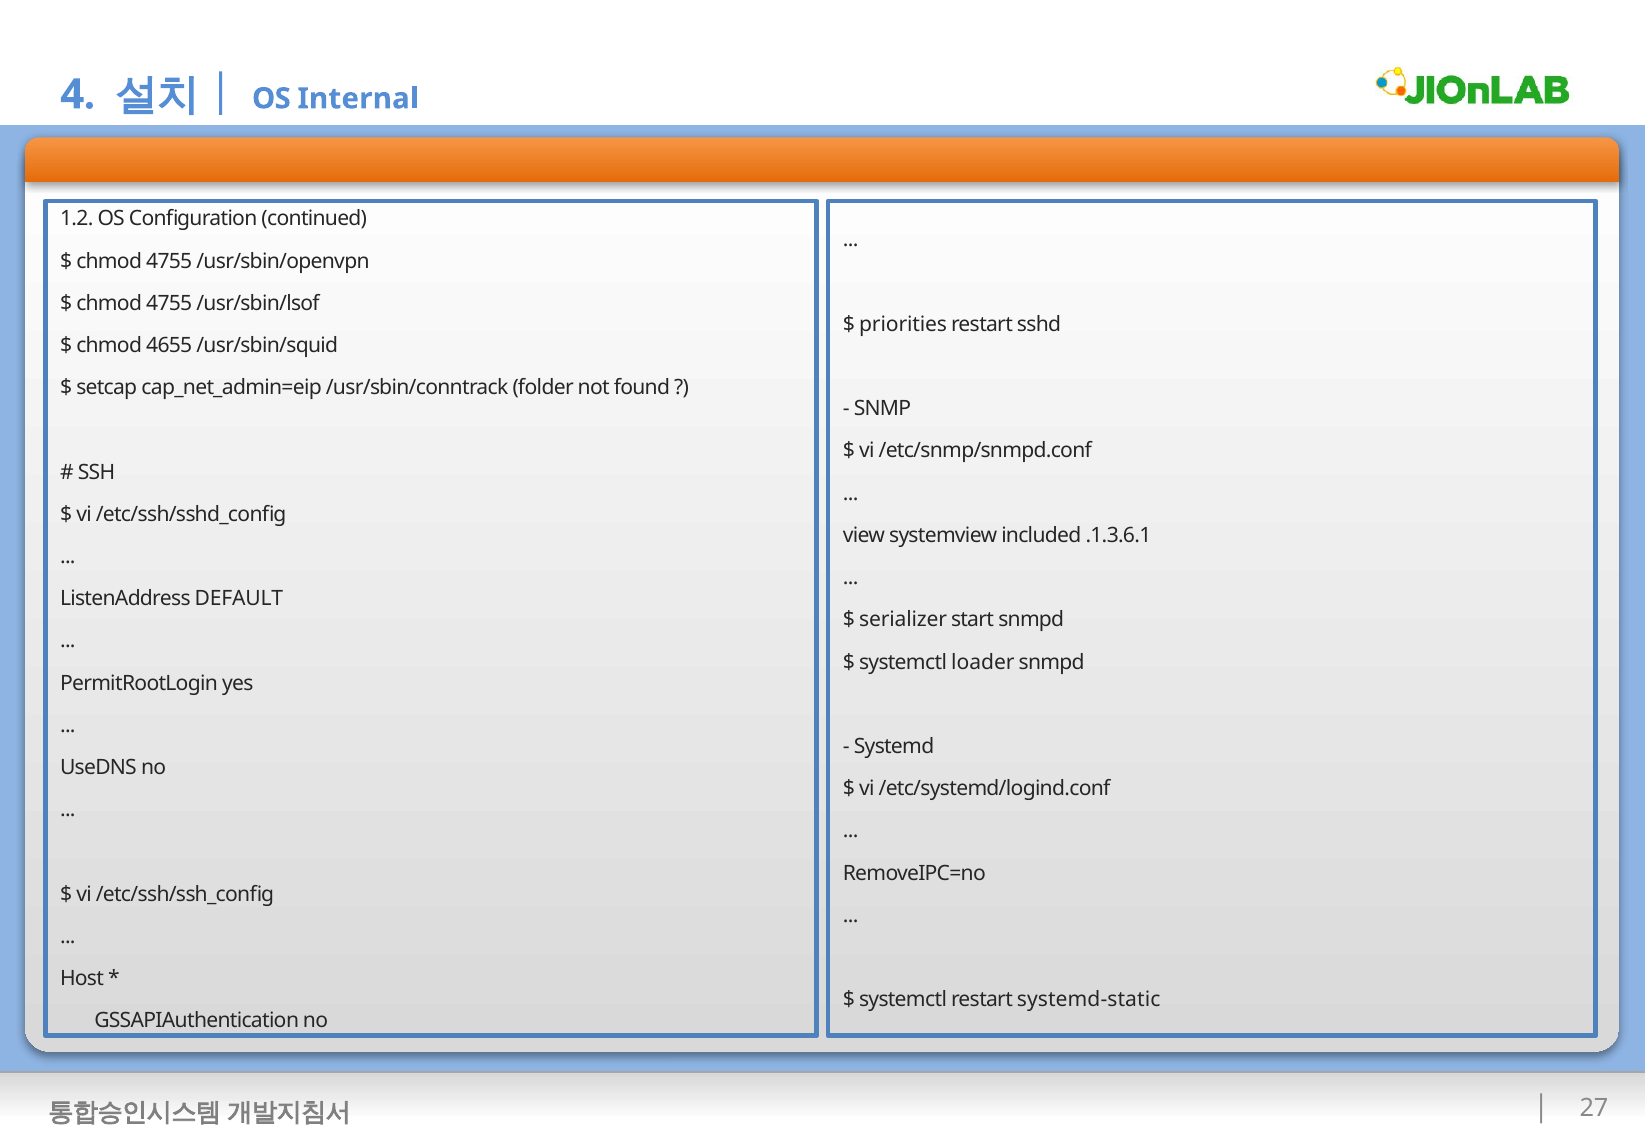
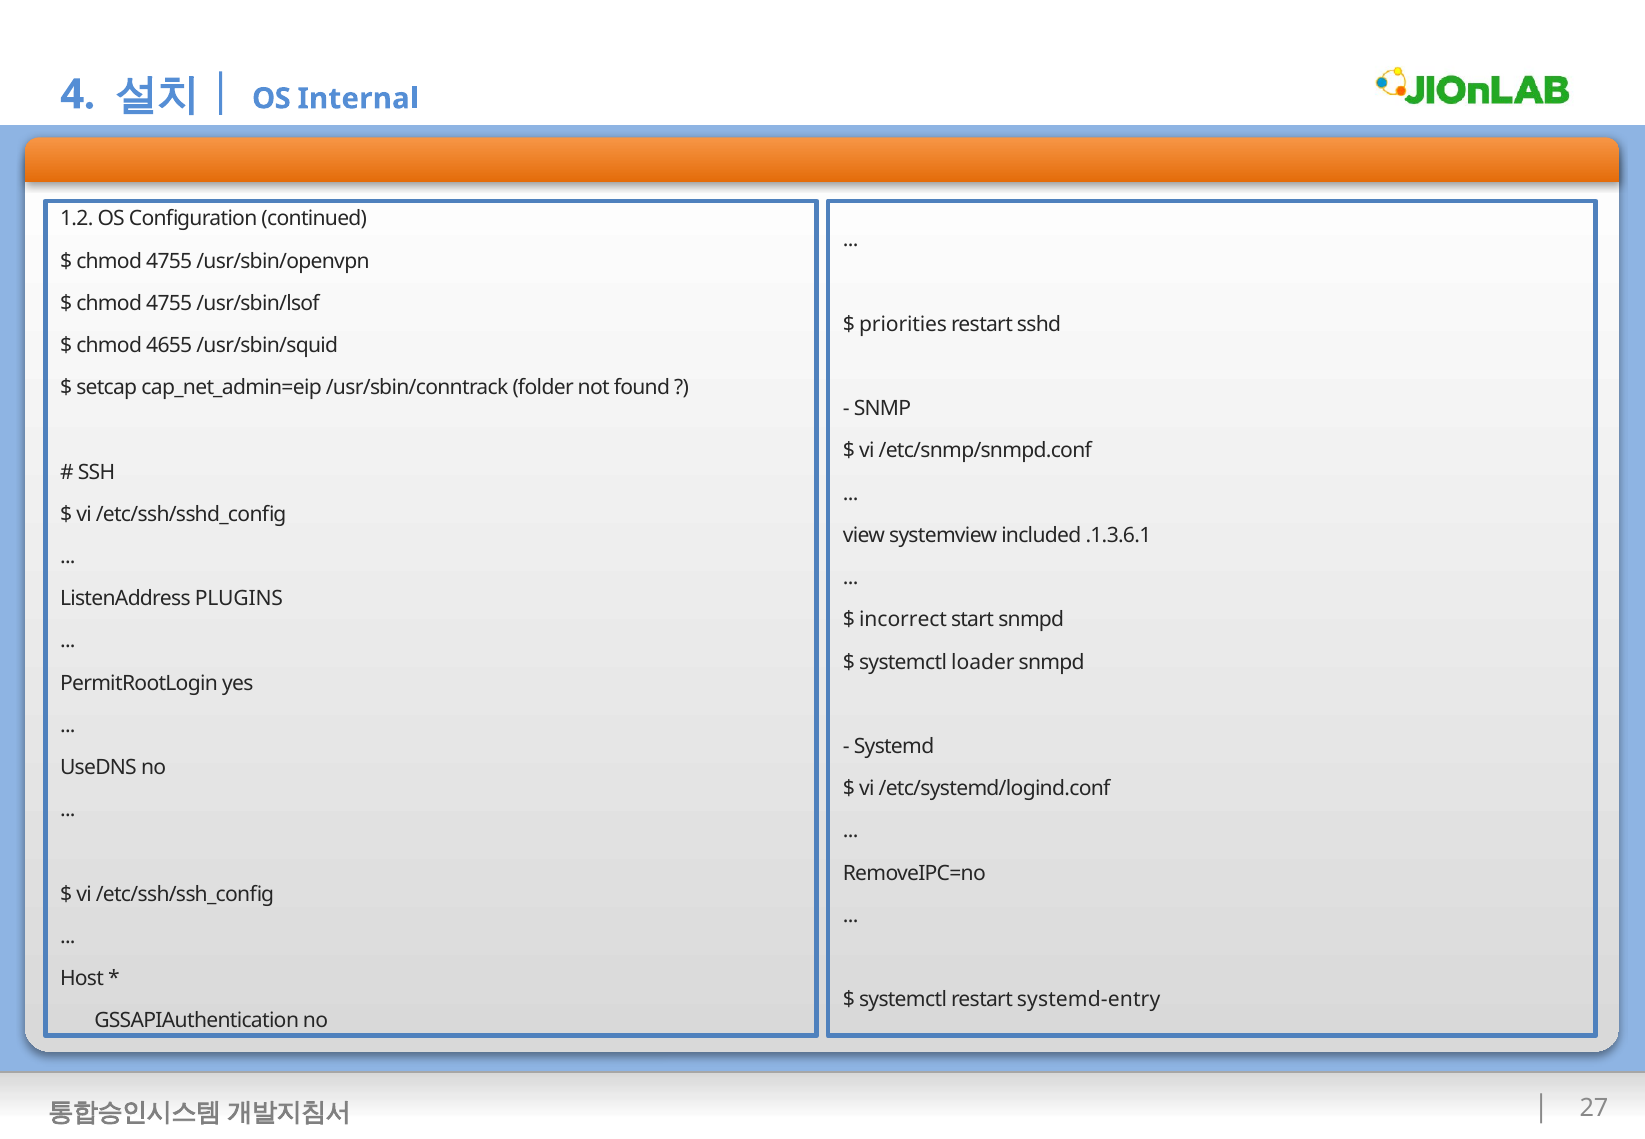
DEFAULT: DEFAULT -> PLUGINS
serializer: serializer -> incorrect
systemd-static: systemd-static -> systemd-entry
